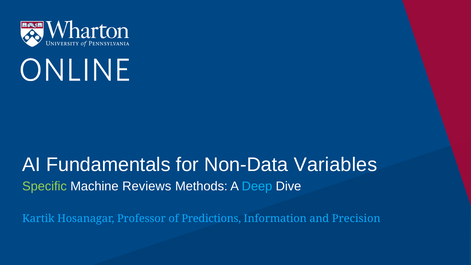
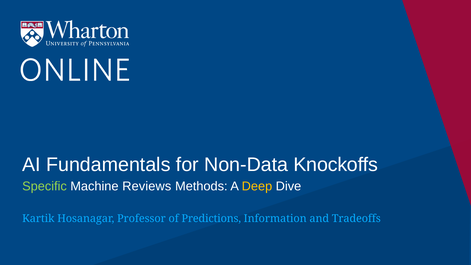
Variables: Variables -> Knockoffs
Deep colour: light blue -> yellow
Precision: Precision -> Tradeoffs
